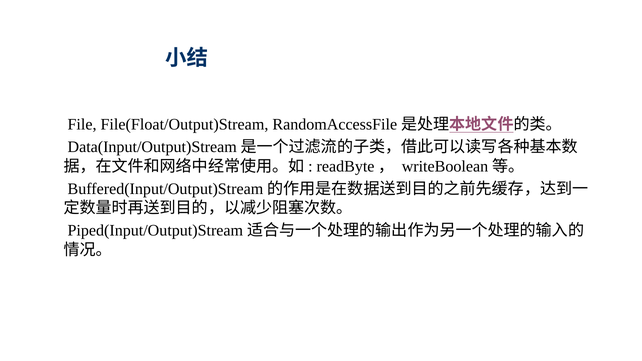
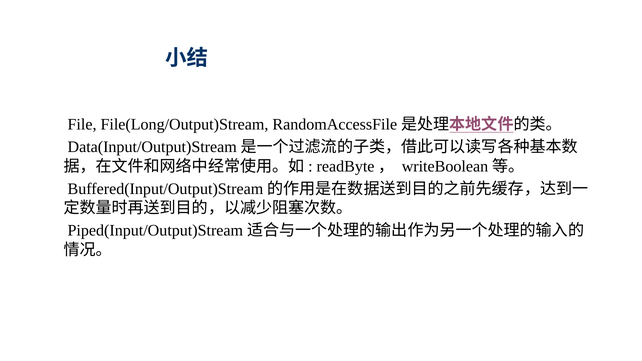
File(Float/Output)Stream: File(Float/Output)Stream -> File(Long/Output)Stream
